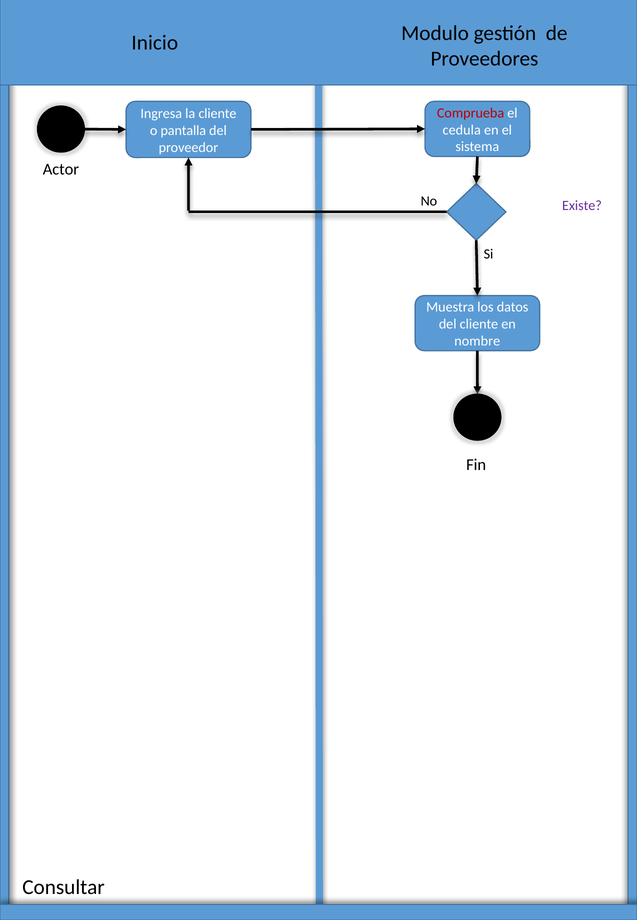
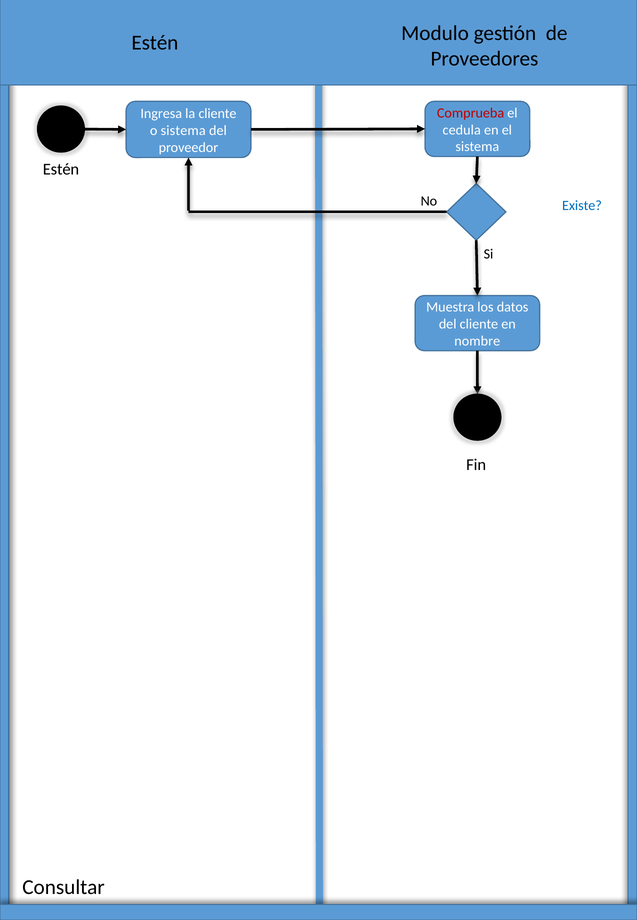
Inicio at (155, 43): Inicio -> Estén
o pantalla: pantalla -> sistema
Actor at (61, 169): Actor -> Estén
Existe colour: purple -> blue
